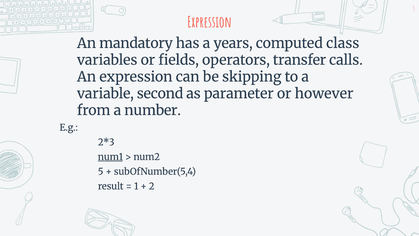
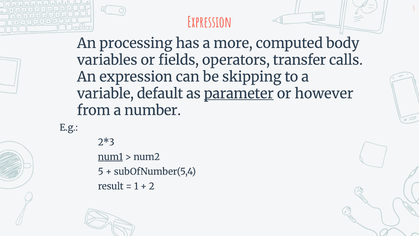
mandatory: mandatory -> processing
years: years -> more
class: class -> body
second: second -> default
parameter underline: none -> present
